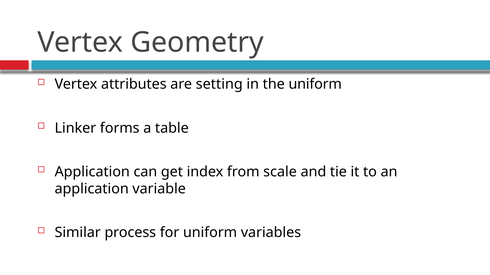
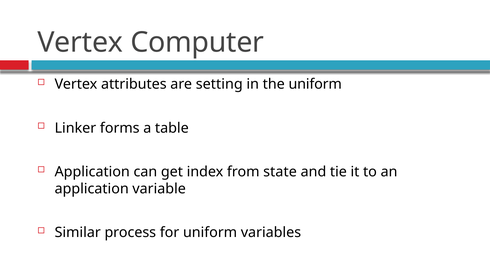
Geometry: Geometry -> Computer
scale: scale -> state
